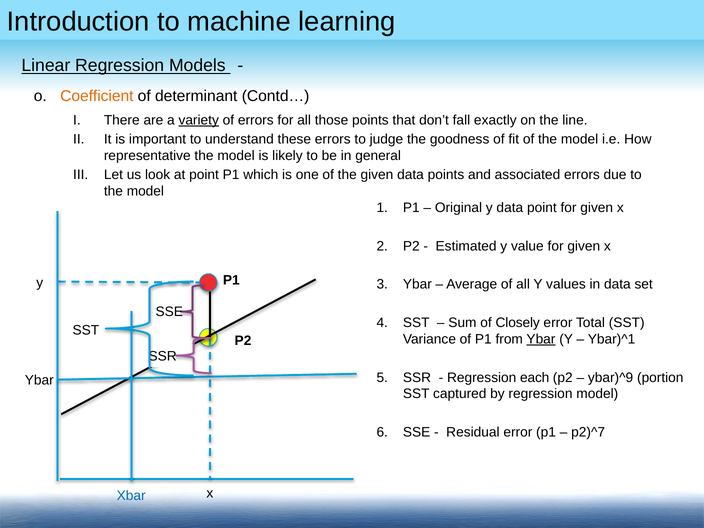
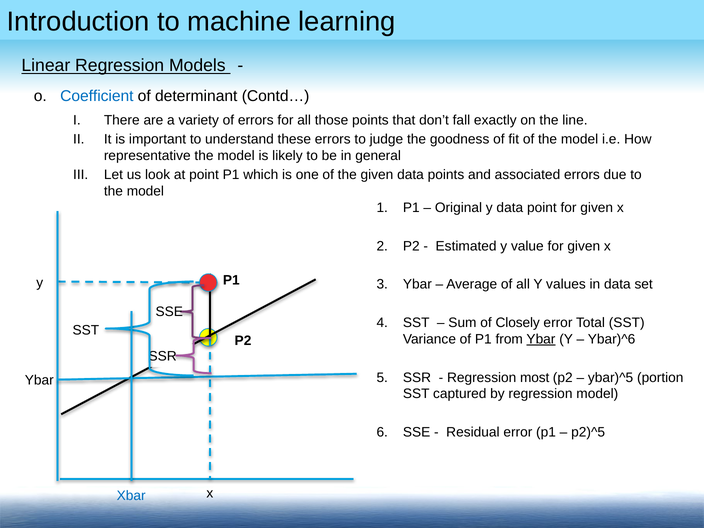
Coefficient colour: orange -> blue
variety underline: present -> none
Ybar)^1: Ybar)^1 -> Ybar)^6
each: each -> most
ybar)^9: ybar)^9 -> ybar)^5
p2)^7: p2)^7 -> p2)^5
